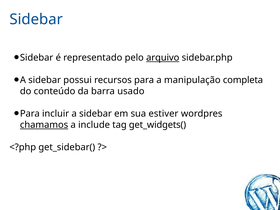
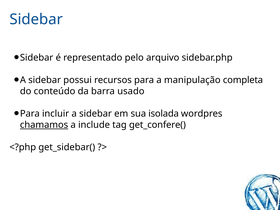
arquivo underline: present -> none
estiver: estiver -> isolada
get_widgets(: get_widgets( -> get_confere(
